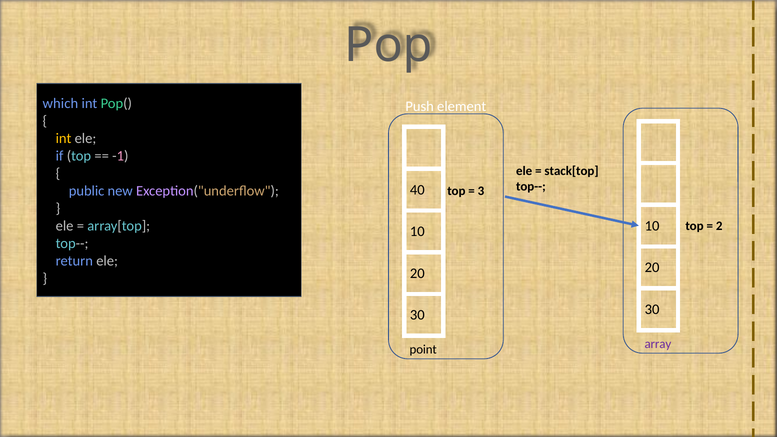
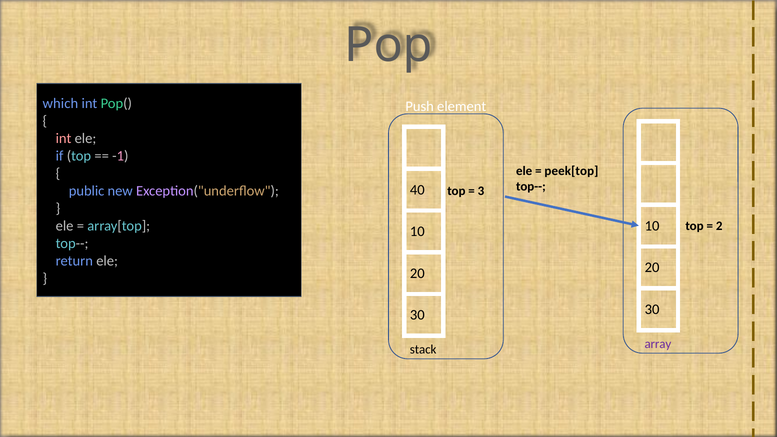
int at (64, 139) colour: yellow -> pink
stack[top: stack[top -> peek[top
point: point -> stack
